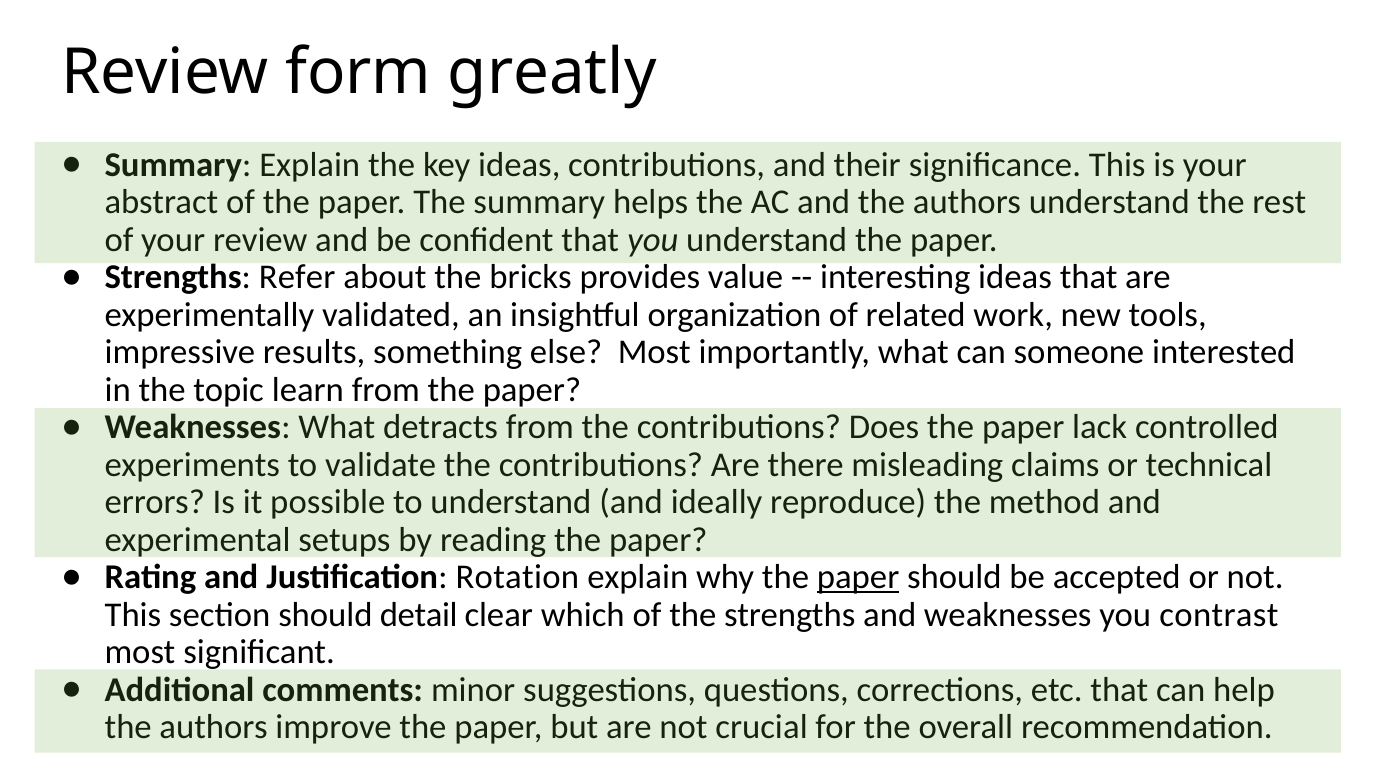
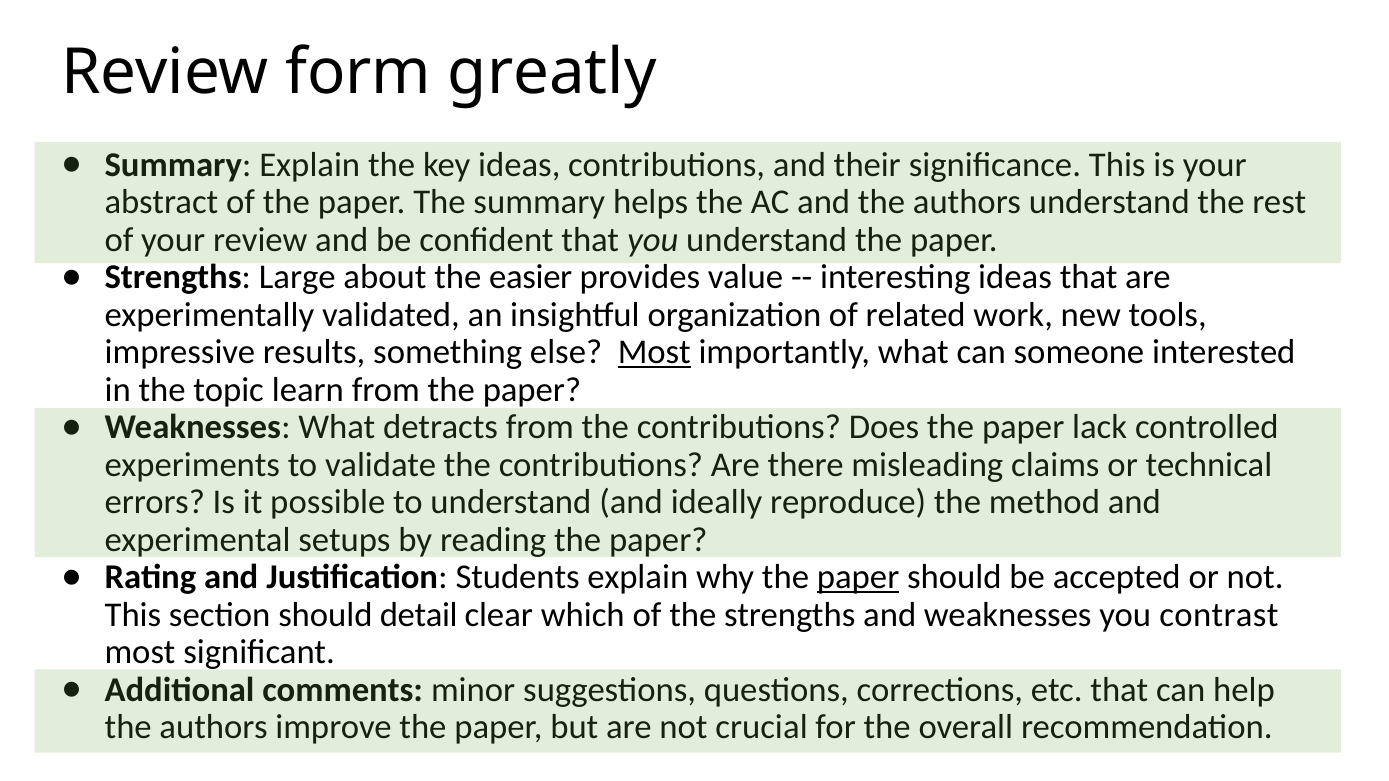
Refer: Refer -> Large
bricks: bricks -> easier
Most at (654, 352) underline: none -> present
Rotation: Rotation -> Students
